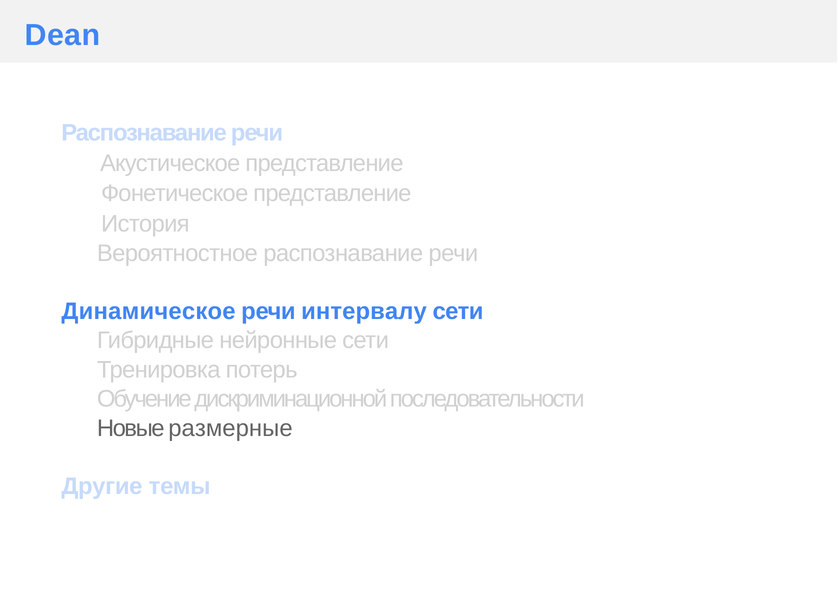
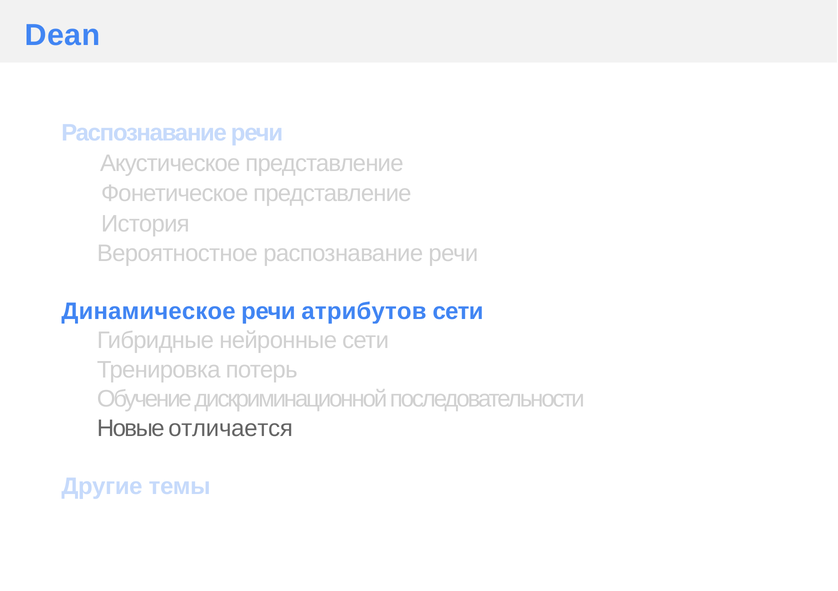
интервалу: интервалу -> атрибутов
размерные: размерные -> отличается
